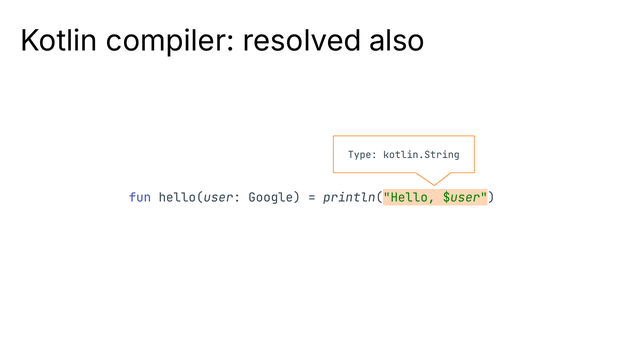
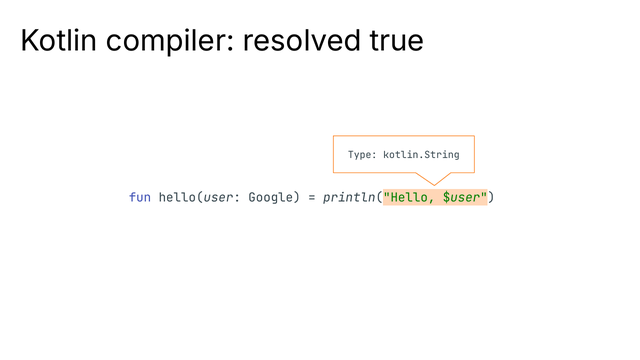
also: also -> true
